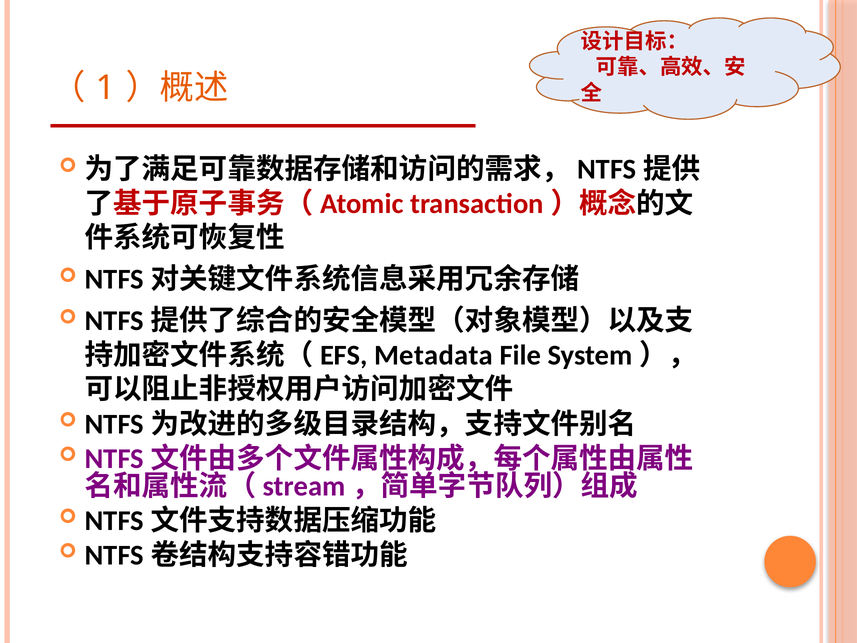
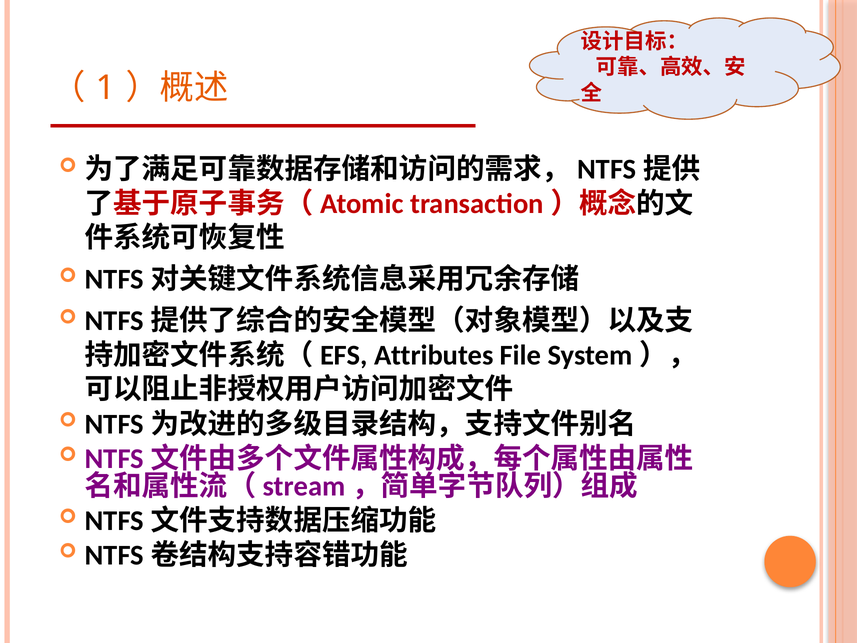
Metadata: Metadata -> Attributes
